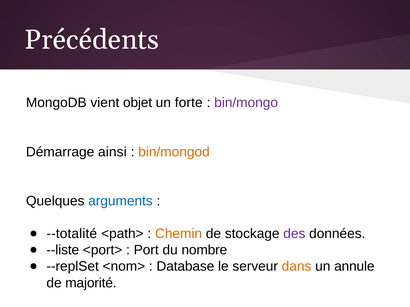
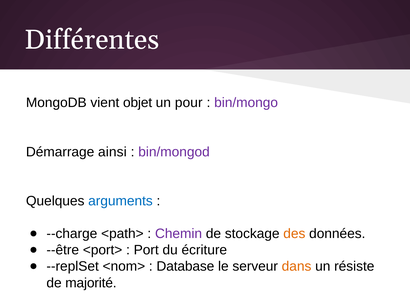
Précédents: Précédents -> Différentes
forte: forte -> pour
bin/mongod colour: orange -> purple
--totalité: --totalité -> --charge
Chemin colour: orange -> purple
des colour: purple -> orange
--liste: --liste -> --être
nombre: nombre -> écriture
annule: annule -> résiste
